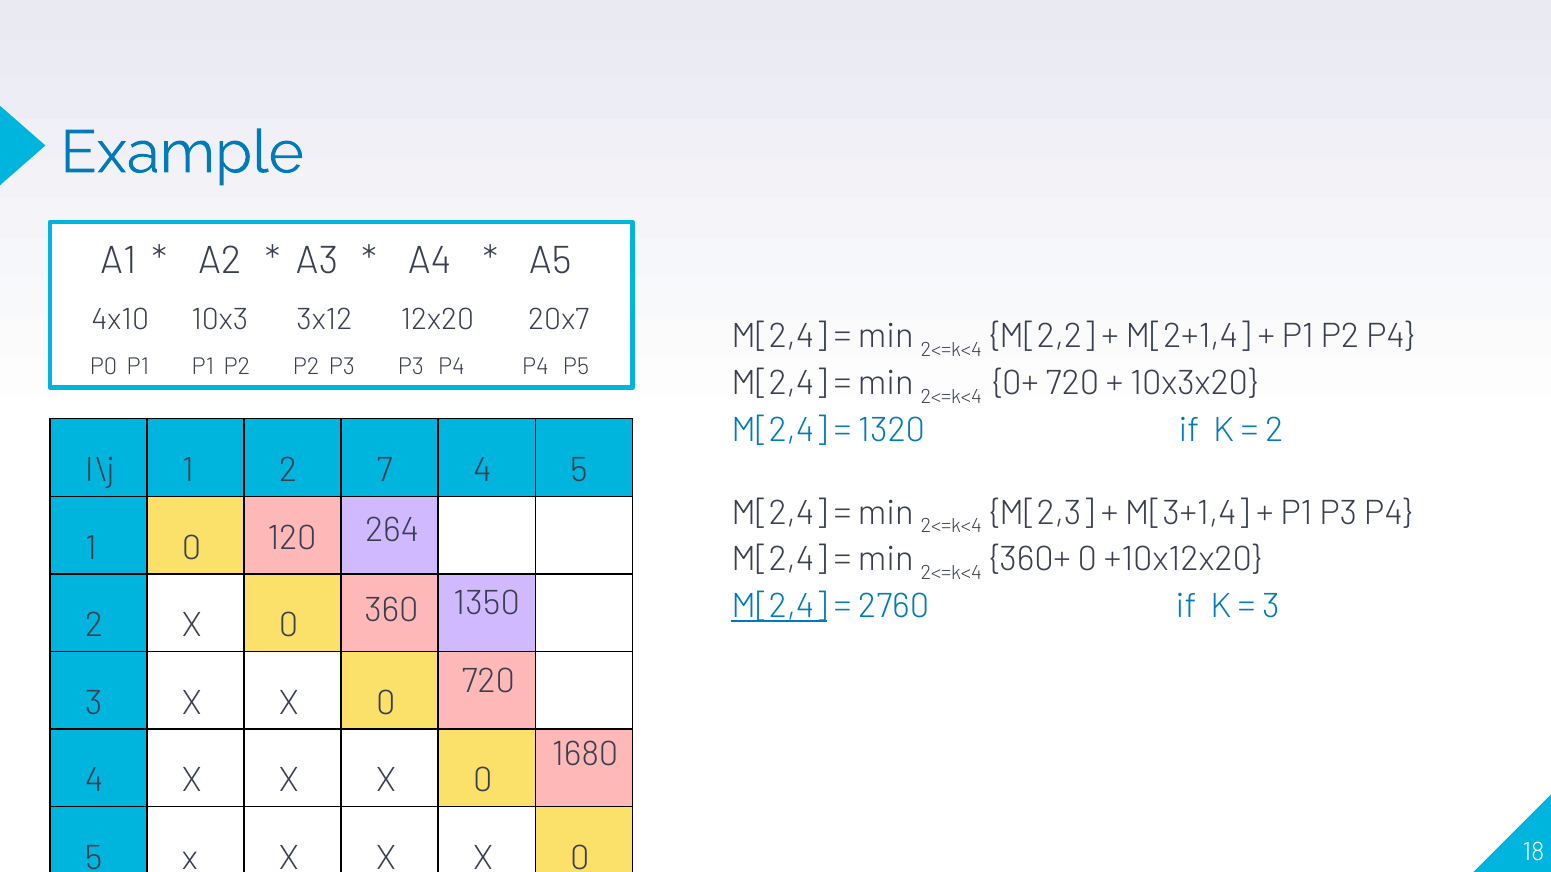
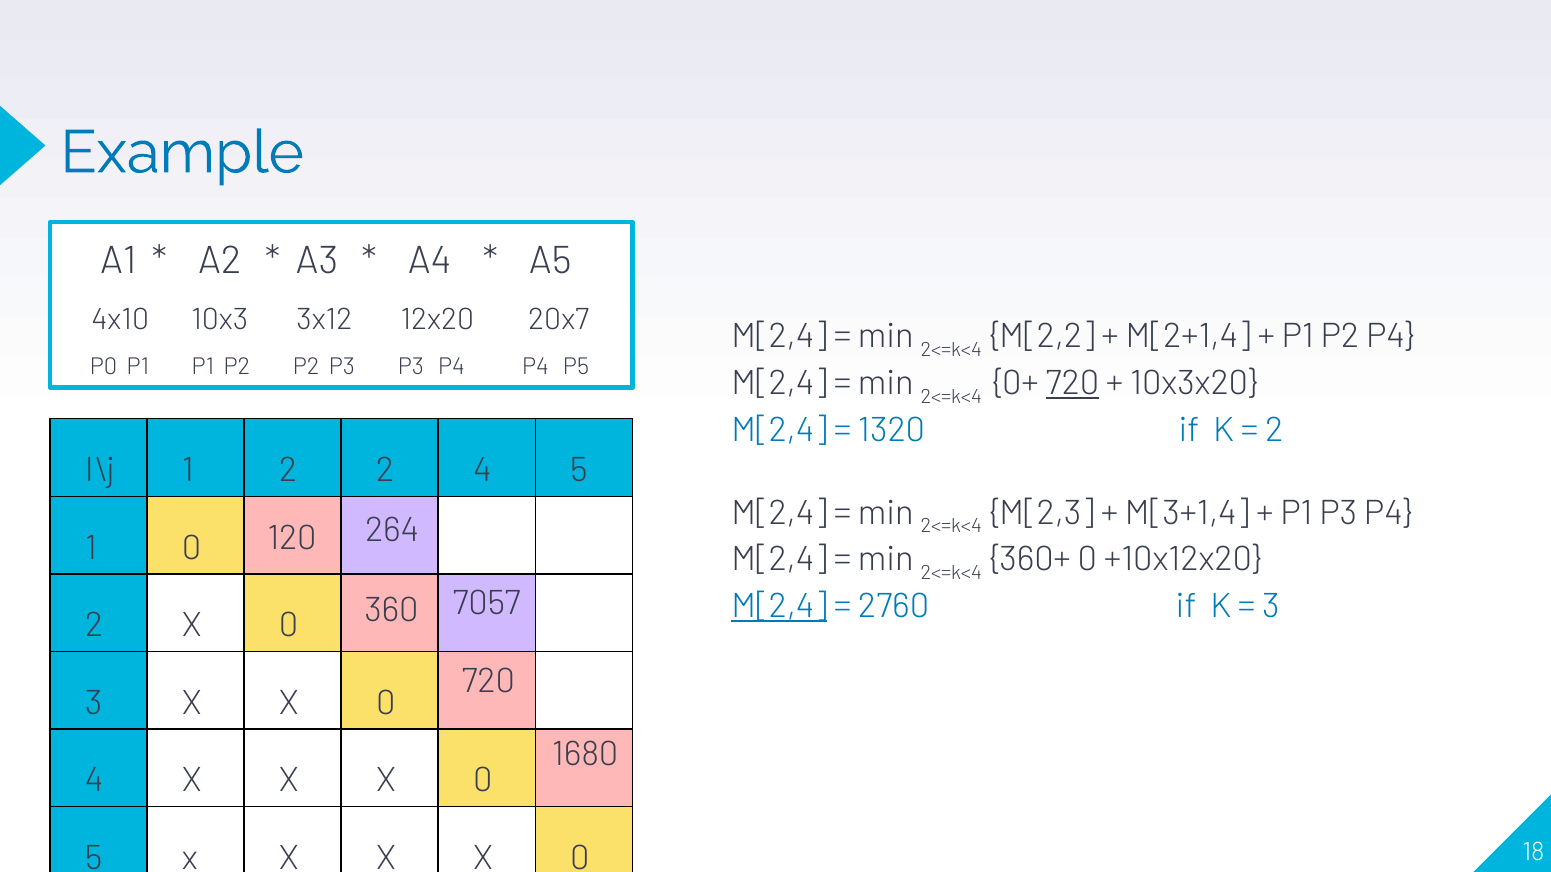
720 at (1072, 384) underline: none -> present
2 7: 7 -> 2
1350: 1350 -> 7057
